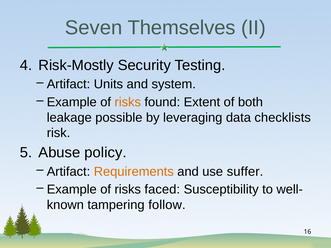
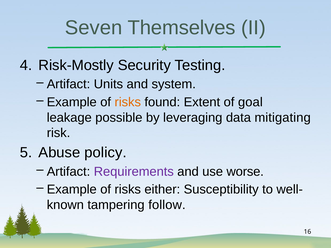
both: both -> goal
checklists: checklists -> mitigating
Requirements colour: orange -> purple
suffer: suffer -> worse
faced: faced -> either
